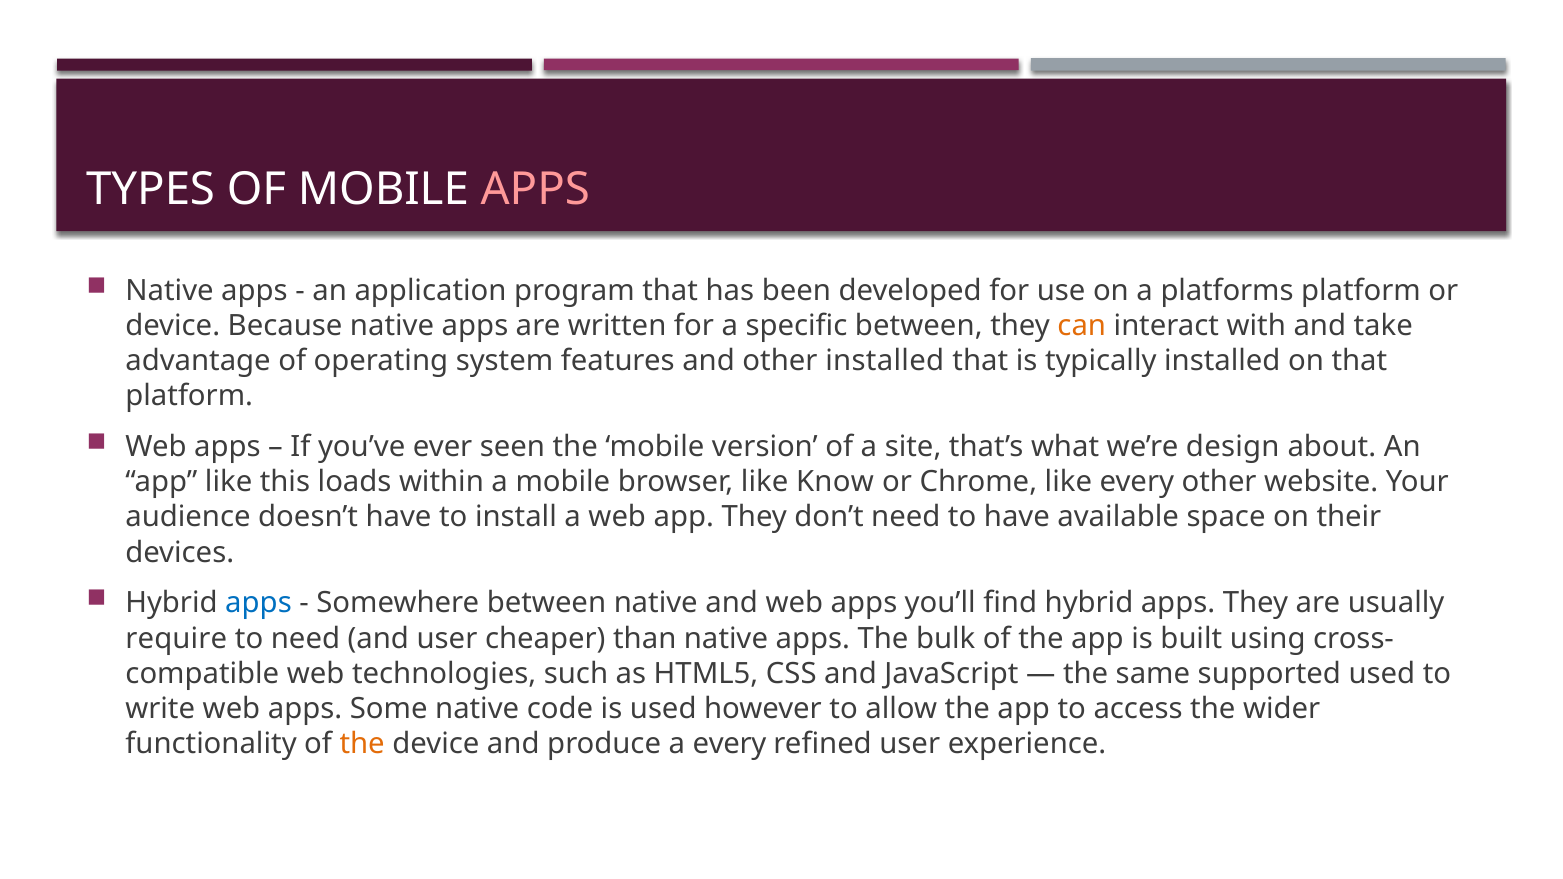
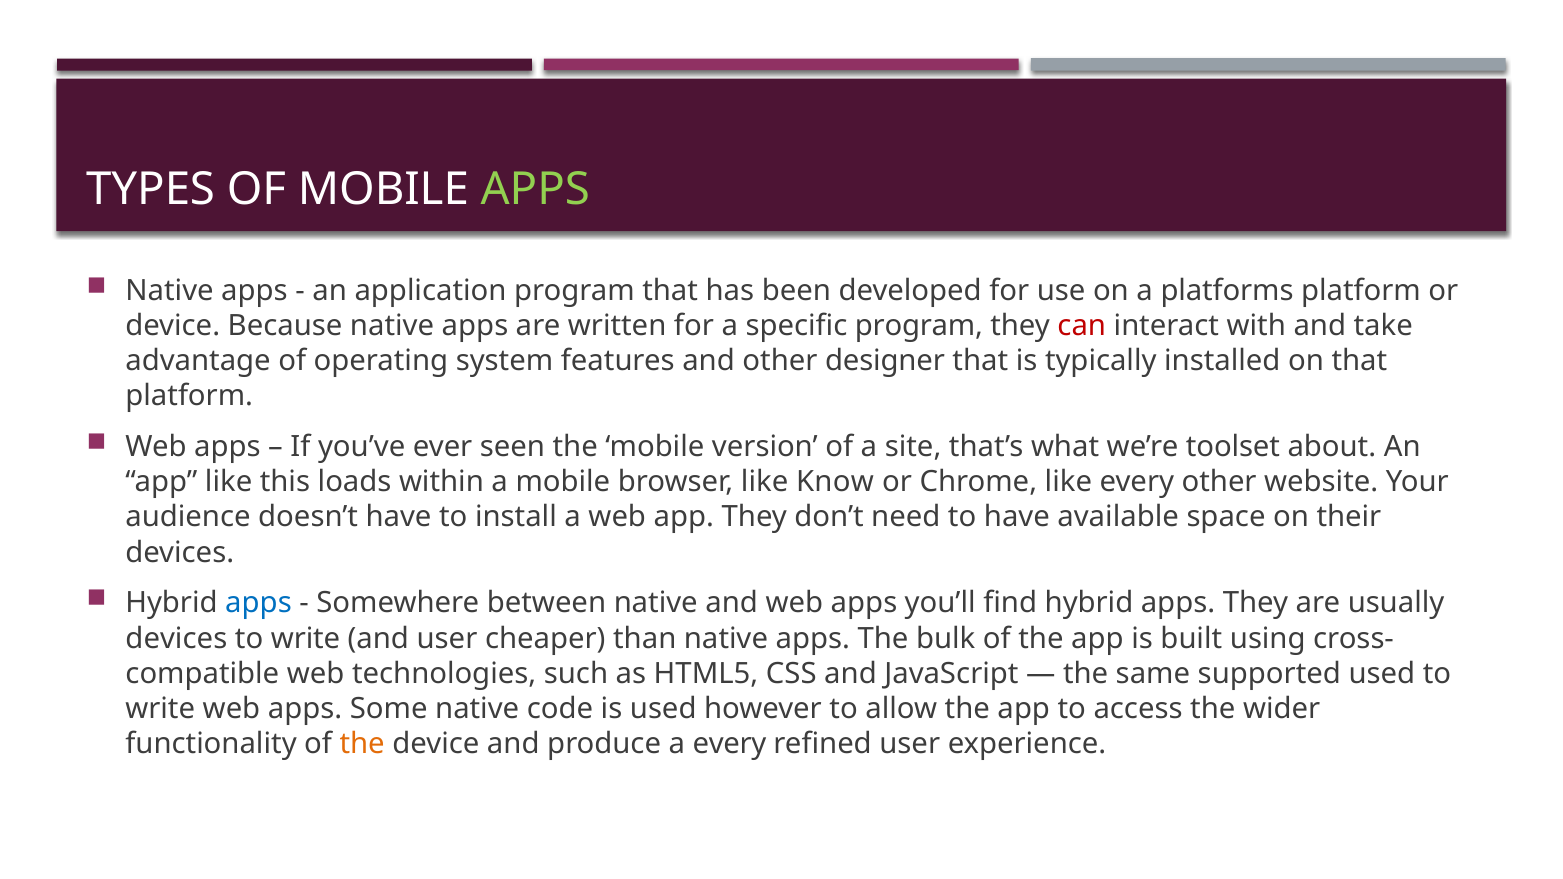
APPS at (535, 190) colour: pink -> light green
specific between: between -> program
can colour: orange -> red
other installed: installed -> designer
design: design -> toolset
require at (176, 638): require -> devices
need at (305, 638): need -> write
